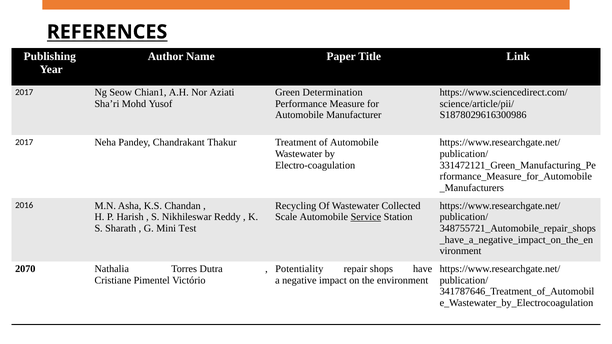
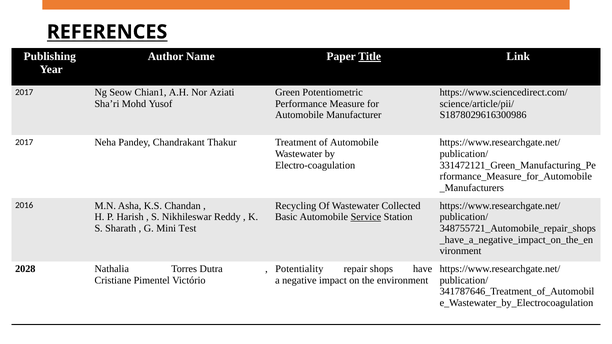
Title underline: none -> present
Determination: Determination -> Potentiometric
Scale: Scale -> Basic
2070: 2070 -> 2028
